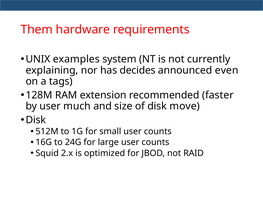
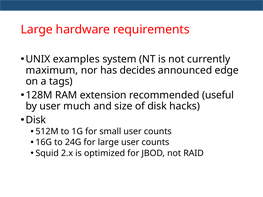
Them at (37, 29): Them -> Large
explaining: explaining -> maximum
even: even -> edge
faster: faster -> useful
move: move -> hacks
